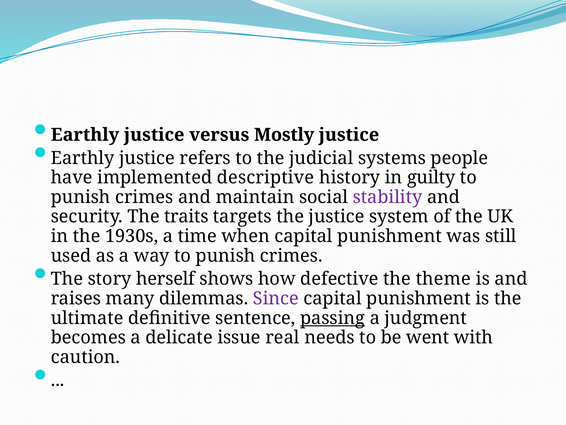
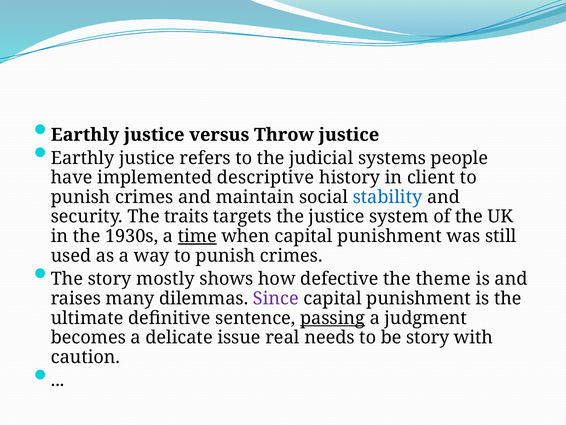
Mostly: Mostly -> Throw
guilty: guilty -> client
stability colour: purple -> blue
time underline: none -> present
herself: herself -> mostly
be went: went -> story
